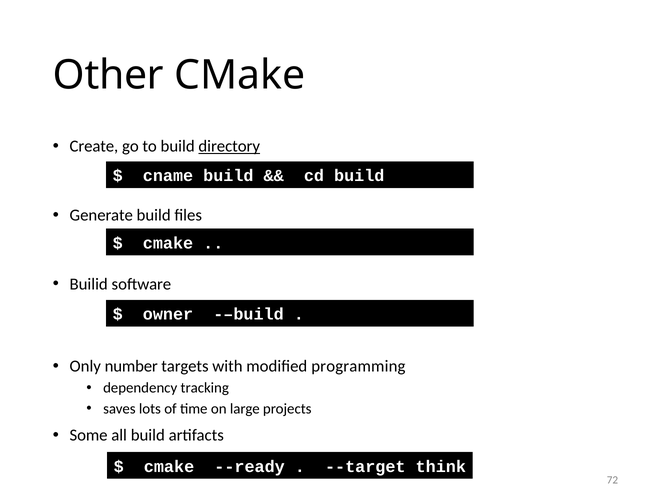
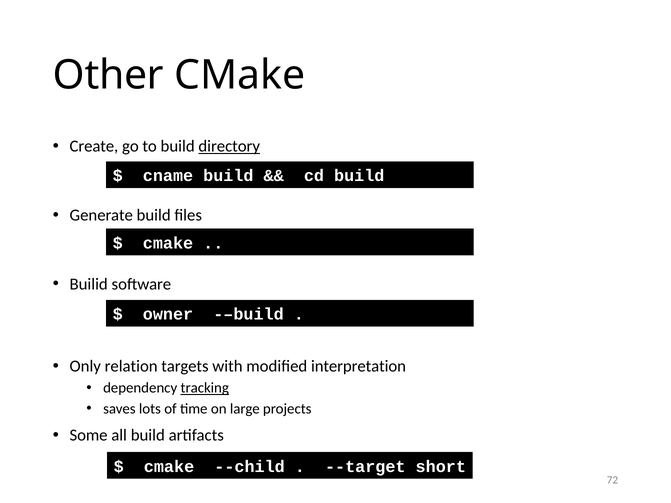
number: number -> relation
programming: programming -> interpretation
tracking underline: none -> present
--ready: --ready -> --child
think: think -> short
